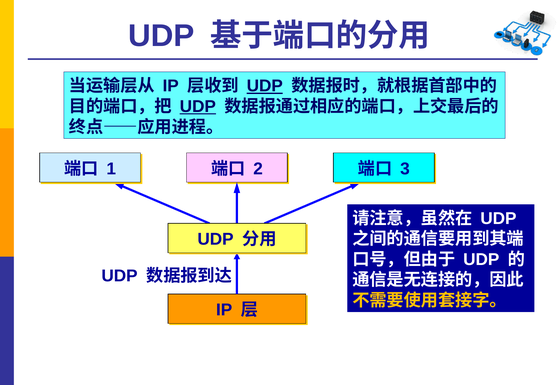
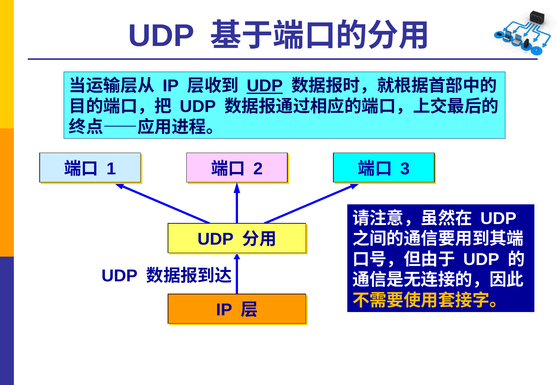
UDP at (198, 107) underline: present -> none
